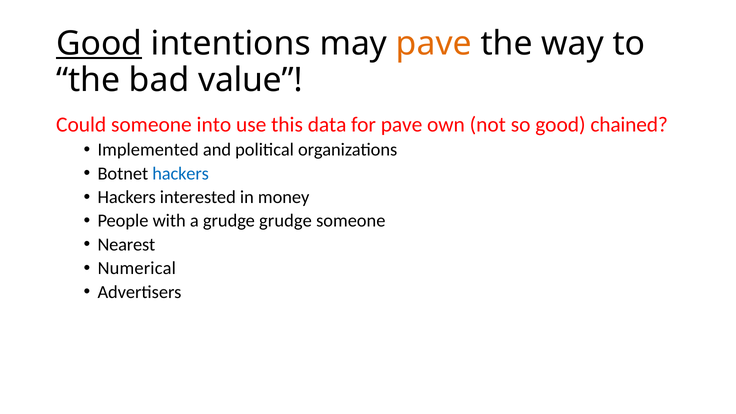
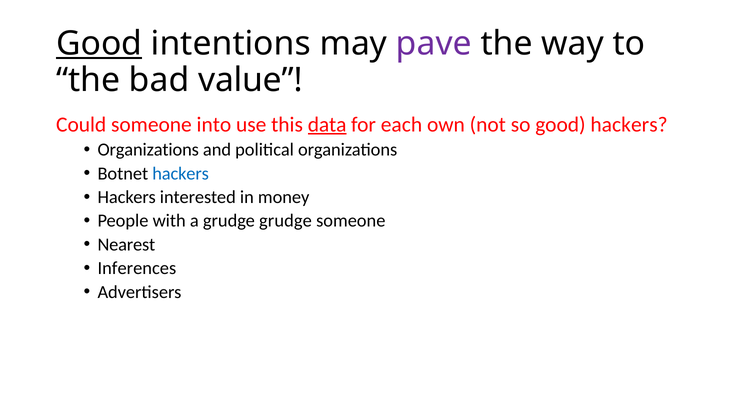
pave at (434, 44) colour: orange -> purple
data underline: none -> present
for pave: pave -> each
good chained: chained -> hackers
Implemented at (148, 150): Implemented -> Organizations
Numerical: Numerical -> Inferences
